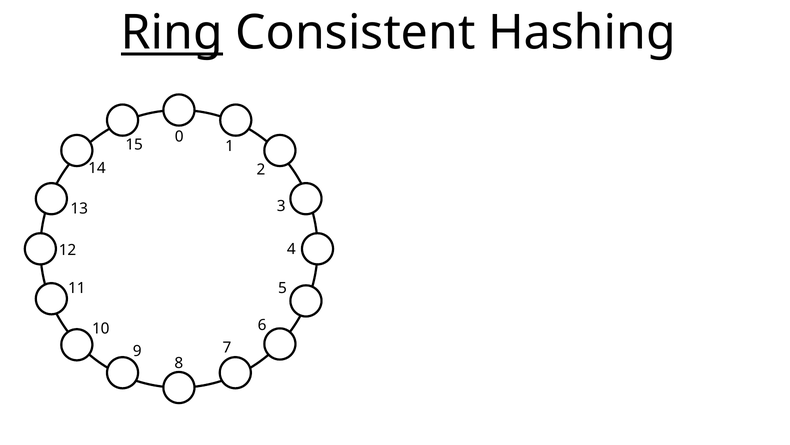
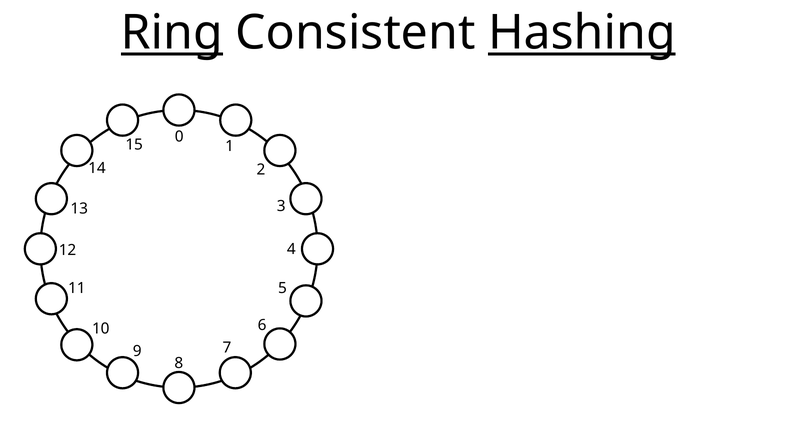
Hashing underline: none -> present
